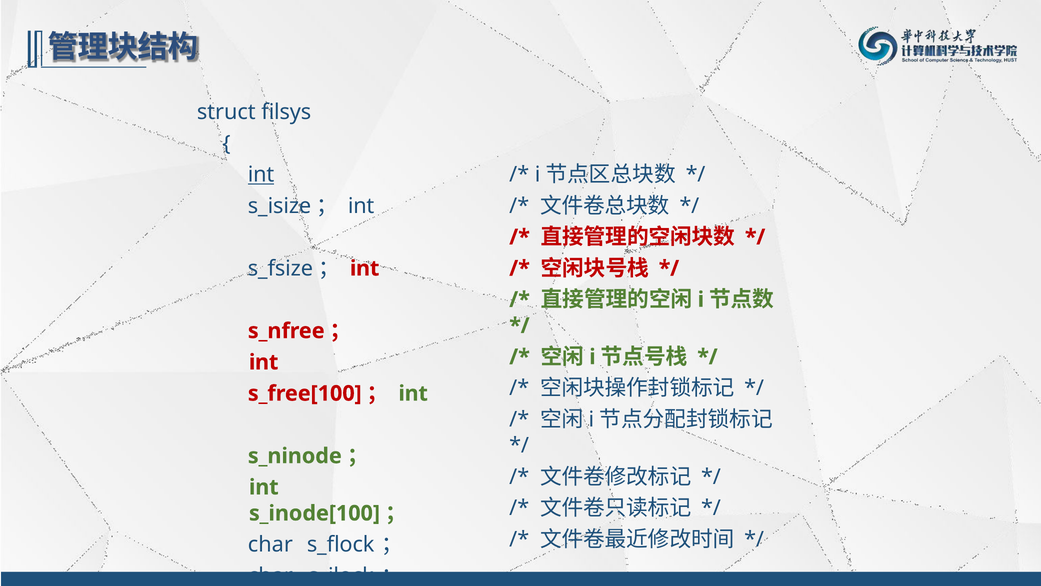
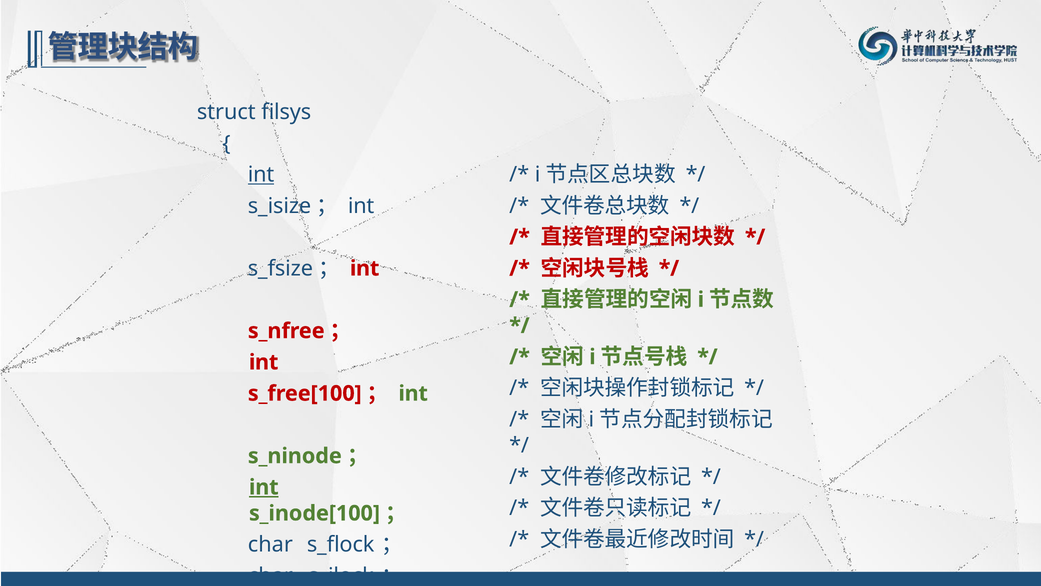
int at (264, 487) underline: none -> present
